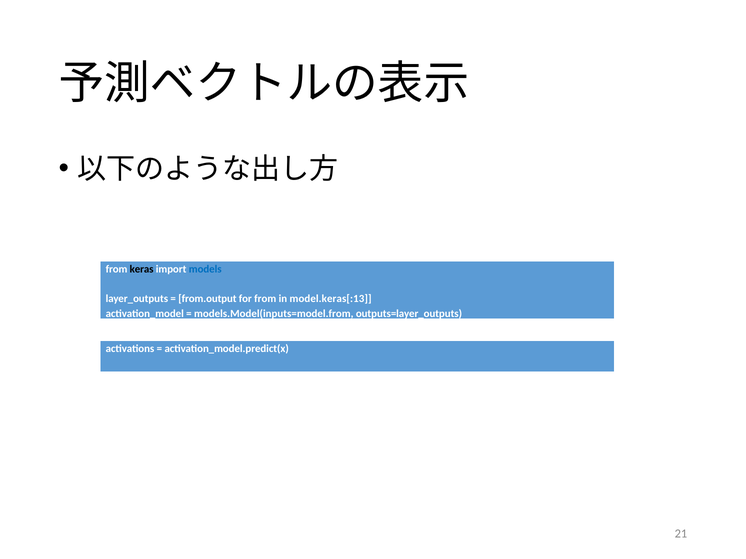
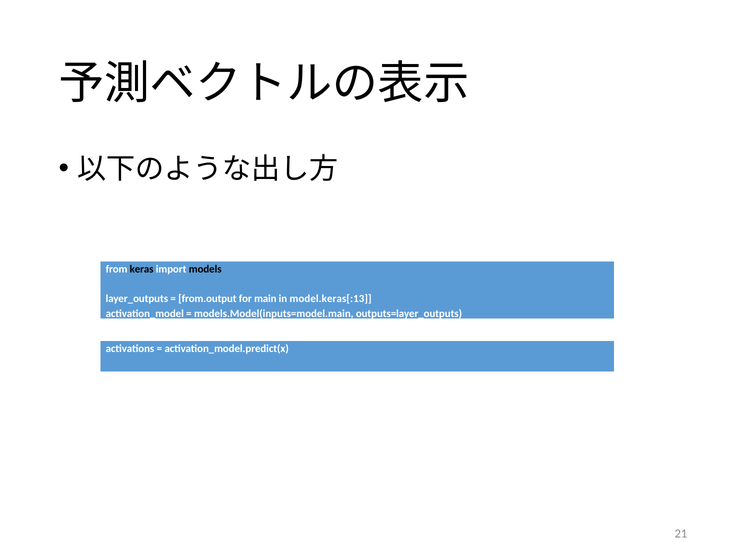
models colour: blue -> black
for from: from -> main
models.Model(inputs=model.from: models.Model(inputs=model.from -> models.Model(inputs=model.main
